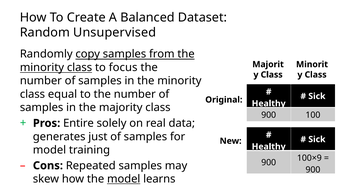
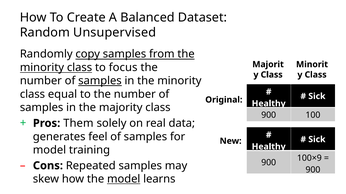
samples at (100, 81) underline: none -> present
Entire: Entire -> Them
just: just -> feel
